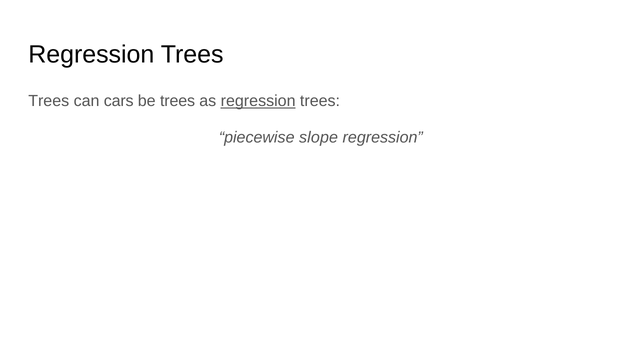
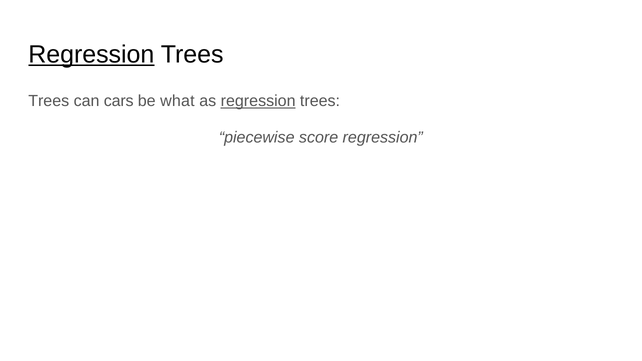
Regression at (91, 54) underline: none -> present
be trees: trees -> what
slope: slope -> score
